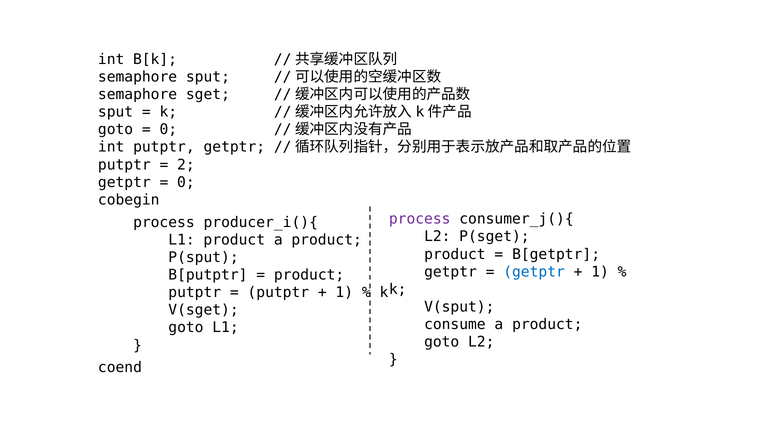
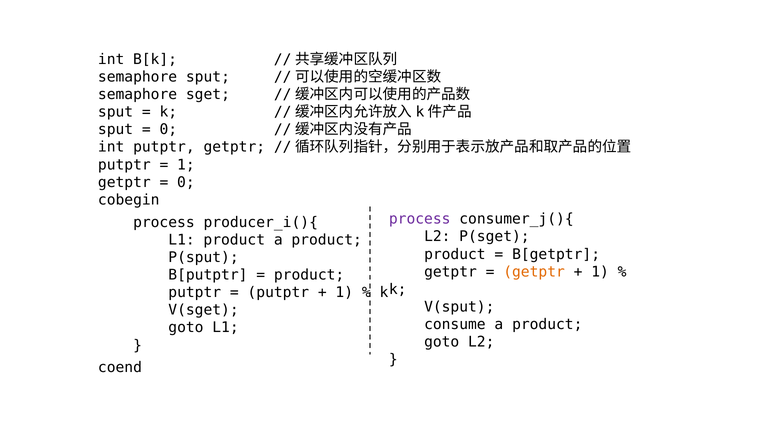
goto at (116, 130): goto -> sput
2 at (186, 165): 2 -> 1
getptr at (534, 272) colour: blue -> orange
